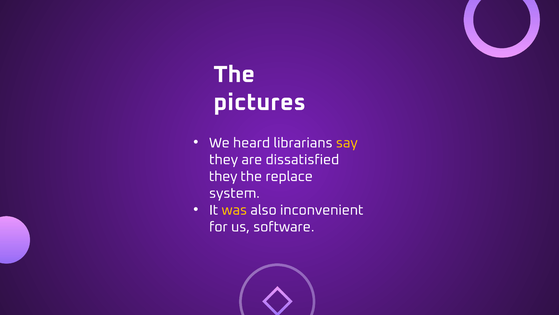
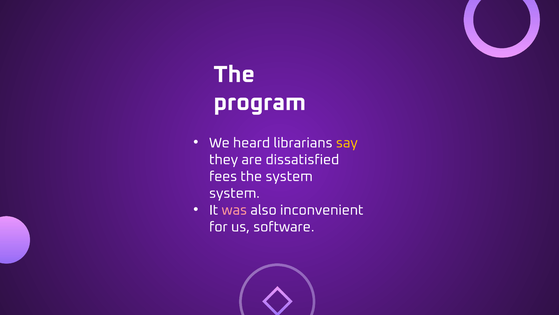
pictures: pictures -> program
they at (223, 176): they -> fees
the replace: replace -> system
was colour: yellow -> pink
